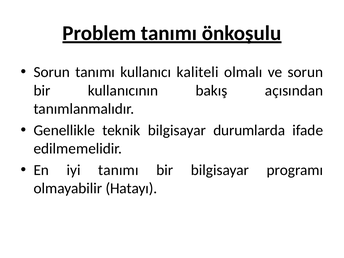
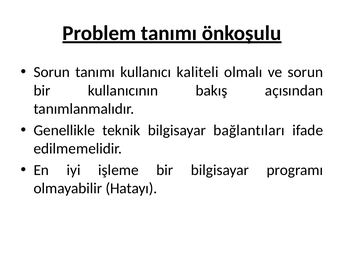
durumlarda: durumlarda -> bağlantıları
iyi tanımı: tanımı -> işleme
